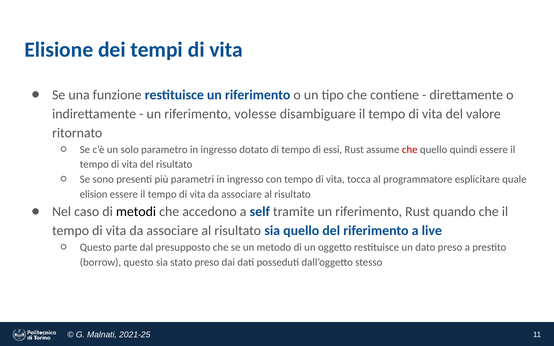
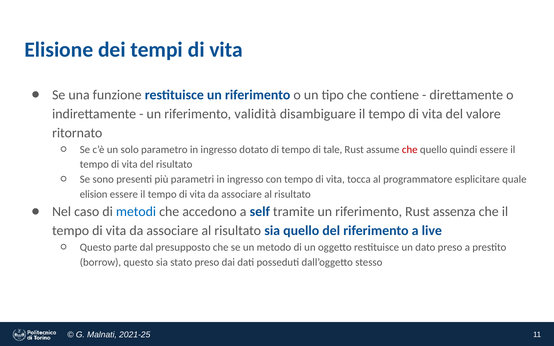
volesse: volesse -> validità
essi: essi -> tale
metodi colour: black -> blue
quando: quando -> assenza
